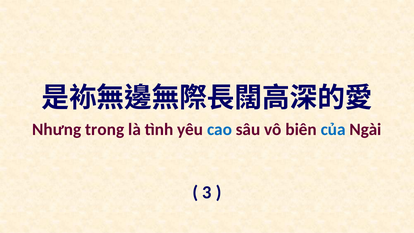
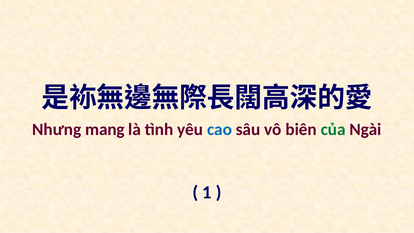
trong: trong -> mang
của colour: blue -> green
3: 3 -> 1
